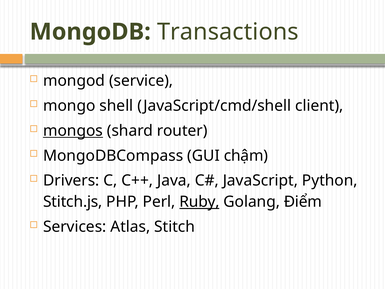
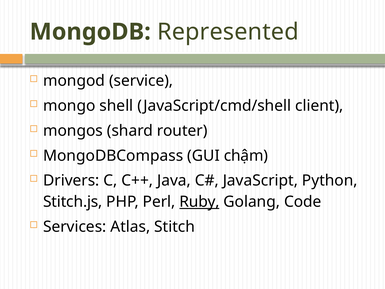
Transactions: Transactions -> Represented
mongos underline: present -> none
Điểm: Điểm -> Code
